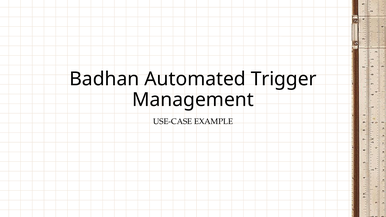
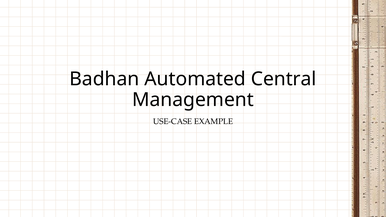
Trigger: Trigger -> Central
